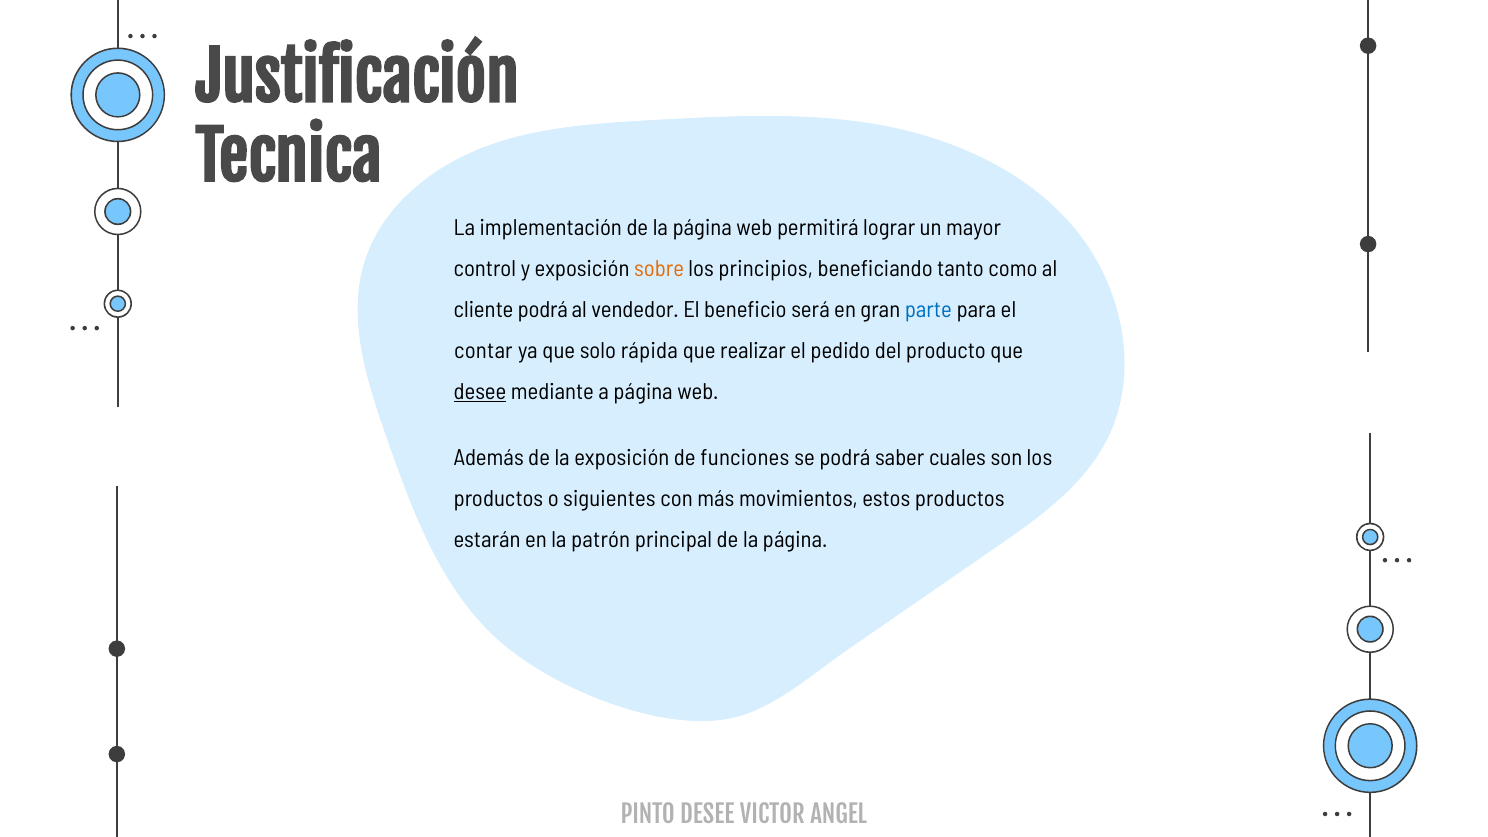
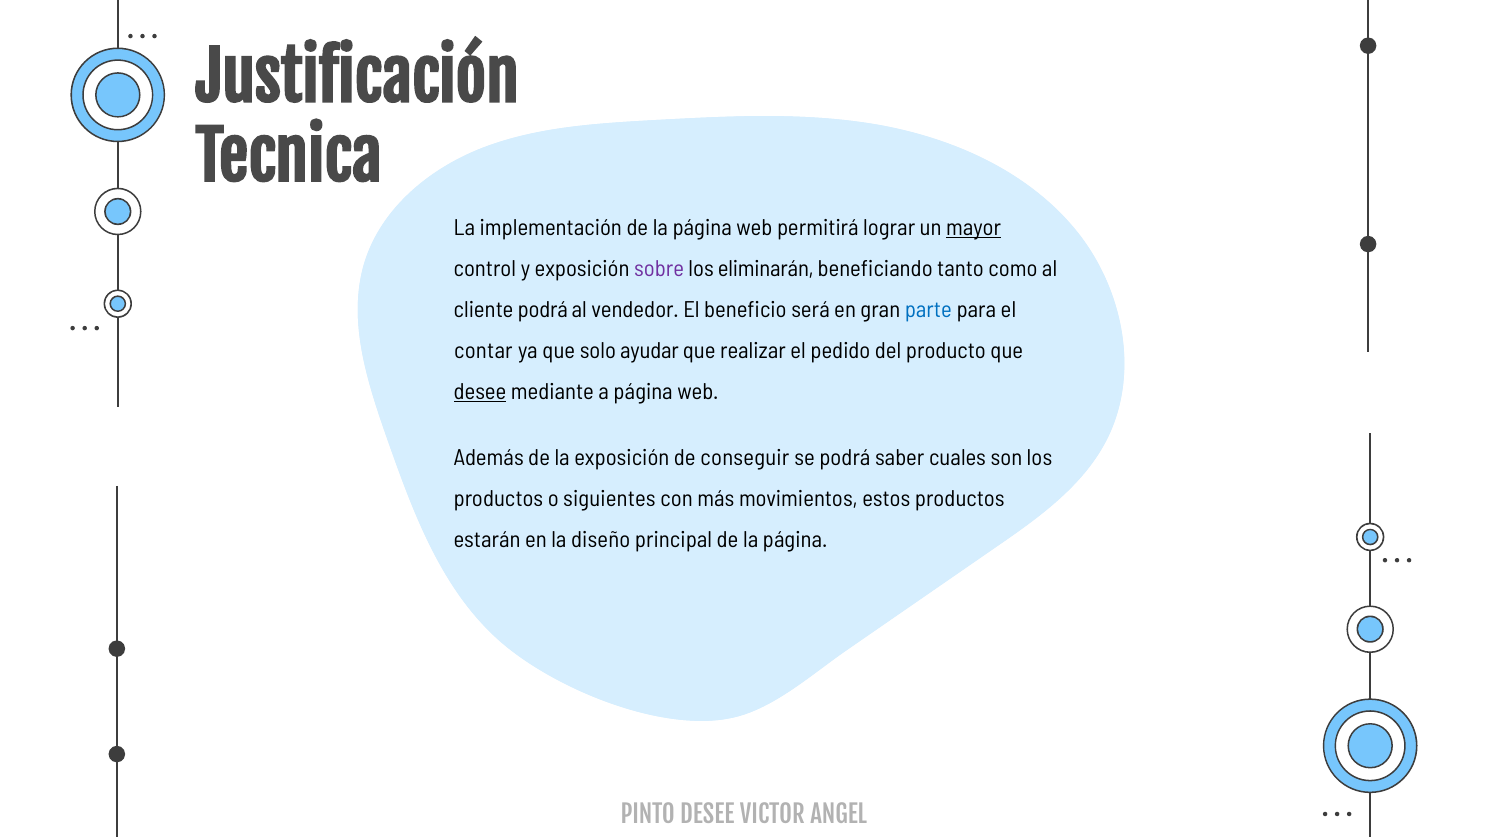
mayor underline: none -> present
sobre colour: orange -> purple
principios: principios -> eliminarán
rápida: rápida -> ayudar
funciones: funciones -> conseguir
patrón: patrón -> diseño
